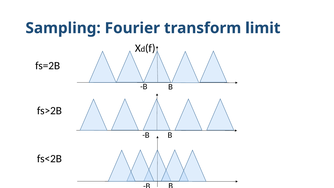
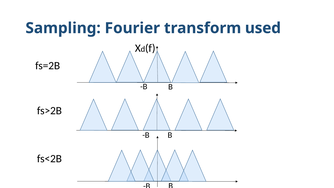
limit: limit -> used
